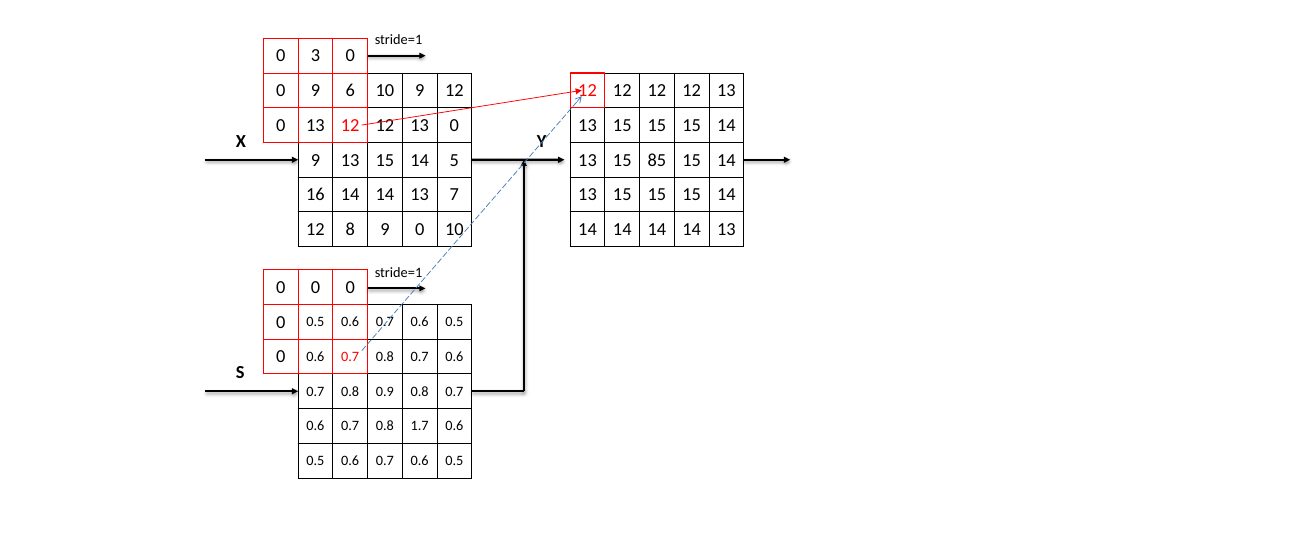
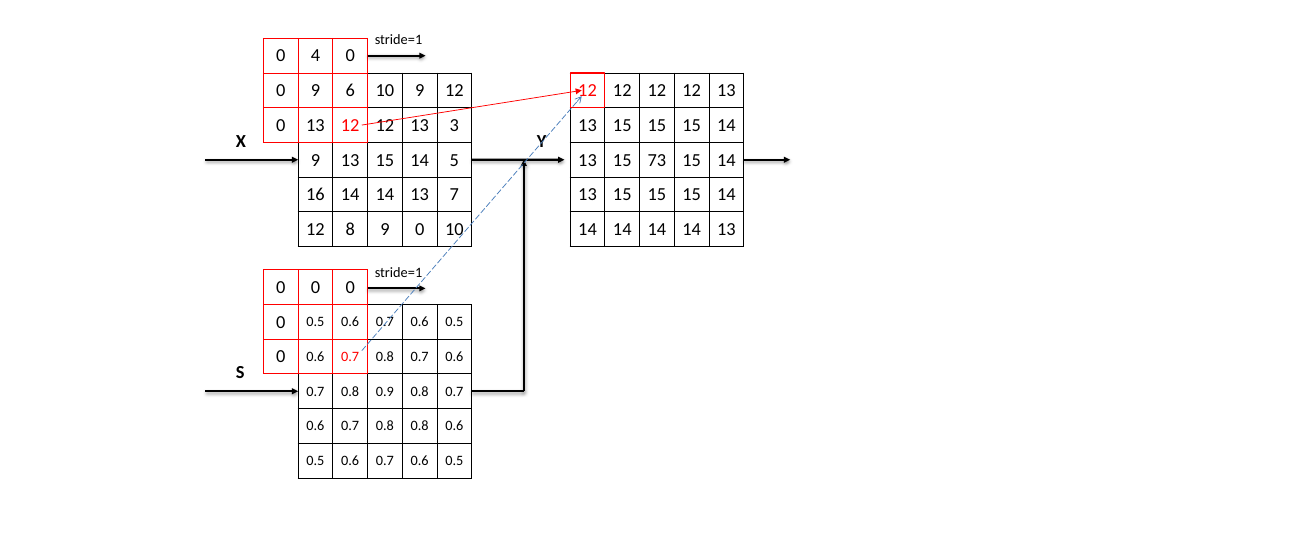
3: 3 -> 4
13 0: 0 -> 3
85: 85 -> 73
0.8 1.7: 1.7 -> 0.8
